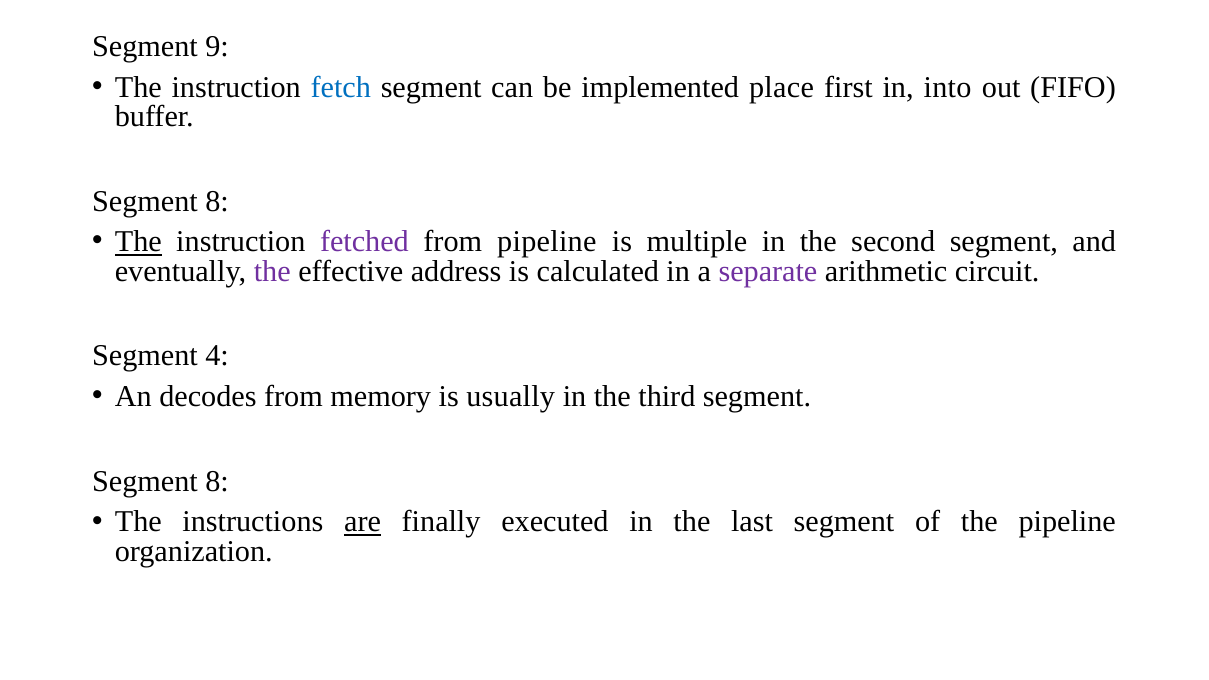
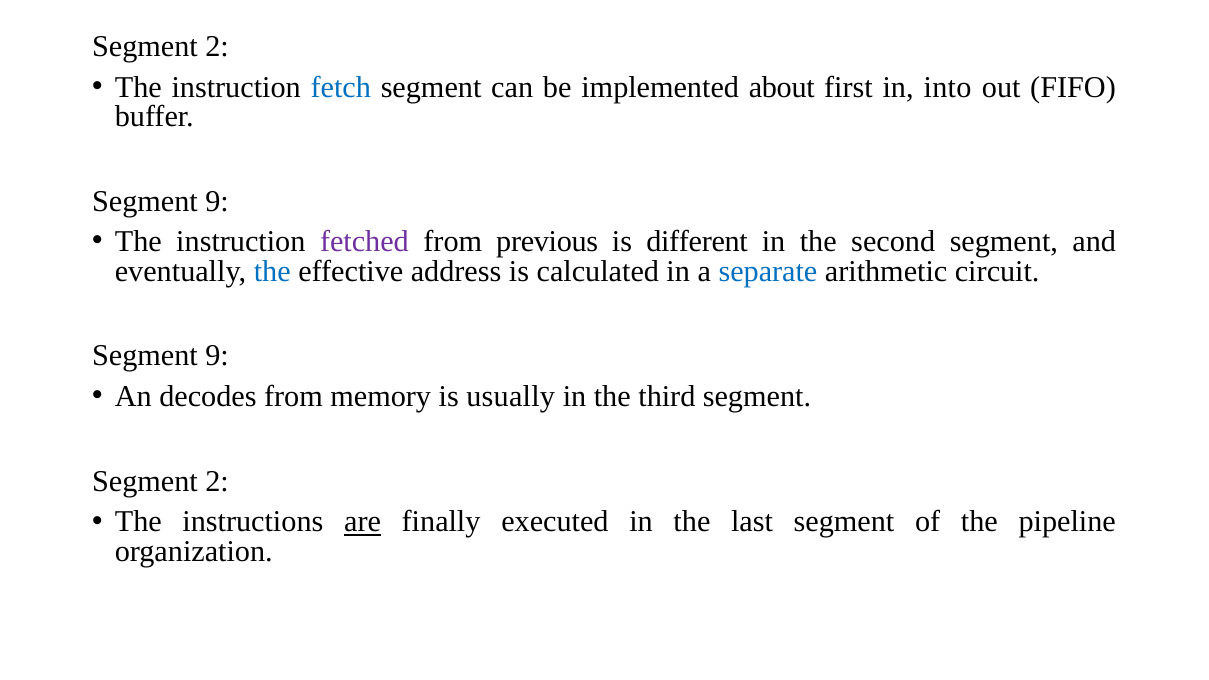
9 at (217, 47): 9 -> 2
place: place -> about
8 at (217, 201): 8 -> 9
The at (138, 242) underline: present -> none
from pipeline: pipeline -> previous
multiple: multiple -> different
the at (272, 271) colour: purple -> blue
separate colour: purple -> blue
4 at (217, 356): 4 -> 9
8 at (217, 481): 8 -> 2
